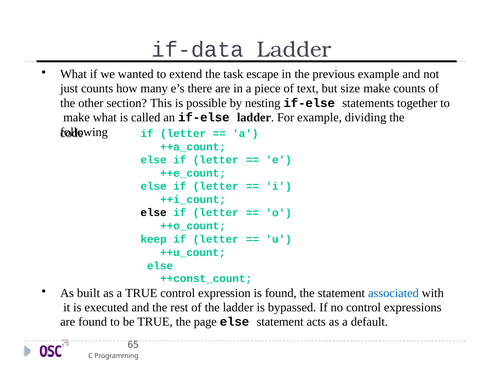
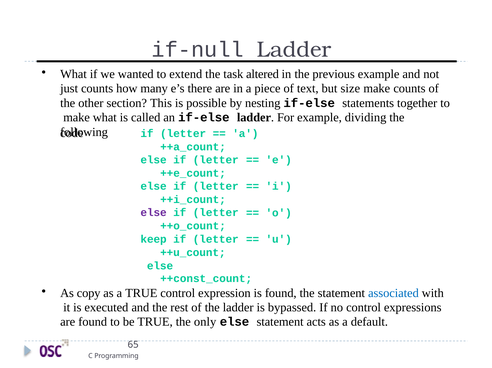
if-data: if-data -> if-null
escape: escape -> altered
else at (154, 213) colour: black -> purple
built: built -> copy
page: page -> only
